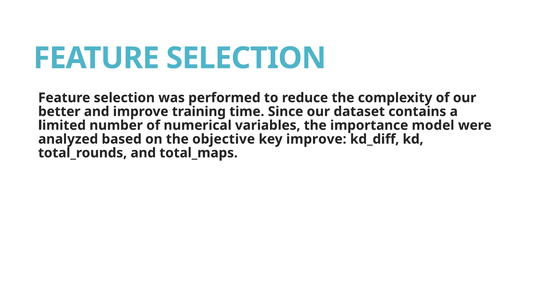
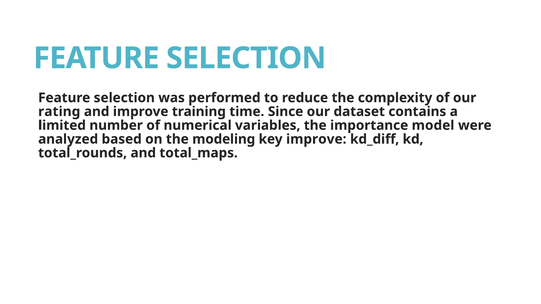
better: better -> rating
objective: objective -> modeling
